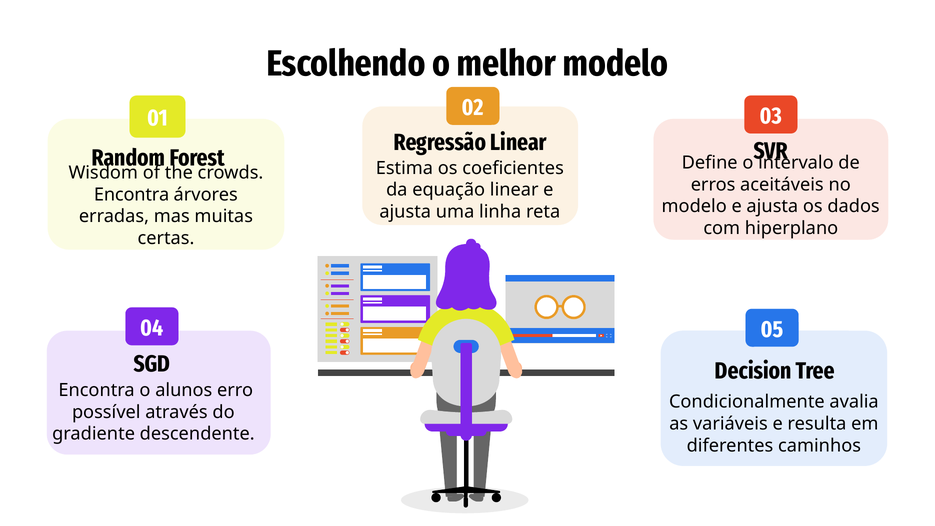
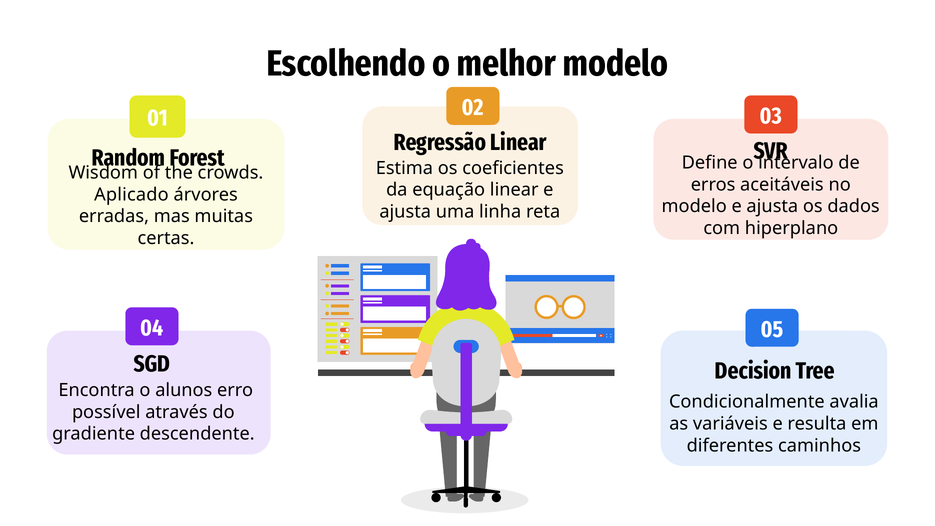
Encontra at (132, 195): Encontra -> Aplicado
